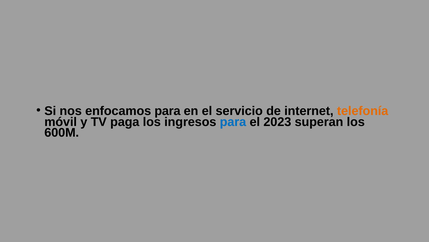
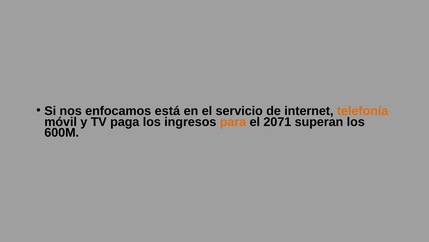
enfocamos para: para -> está
para at (233, 122) colour: blue -> orange
2023: 2023 -> 2071
